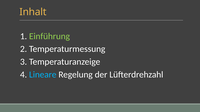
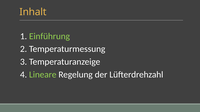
Lineare colour: light blue -> light green
